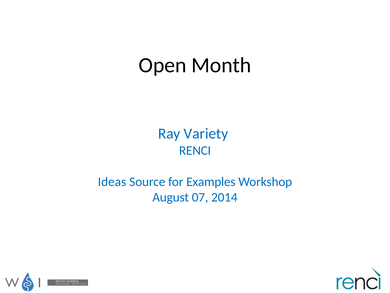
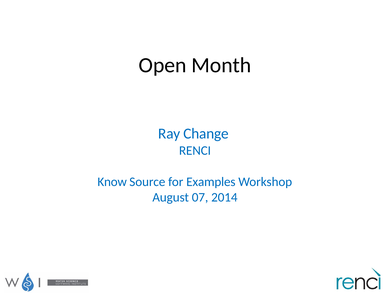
Variety: Variety -> Change
Ideas: Ideas -> Know
